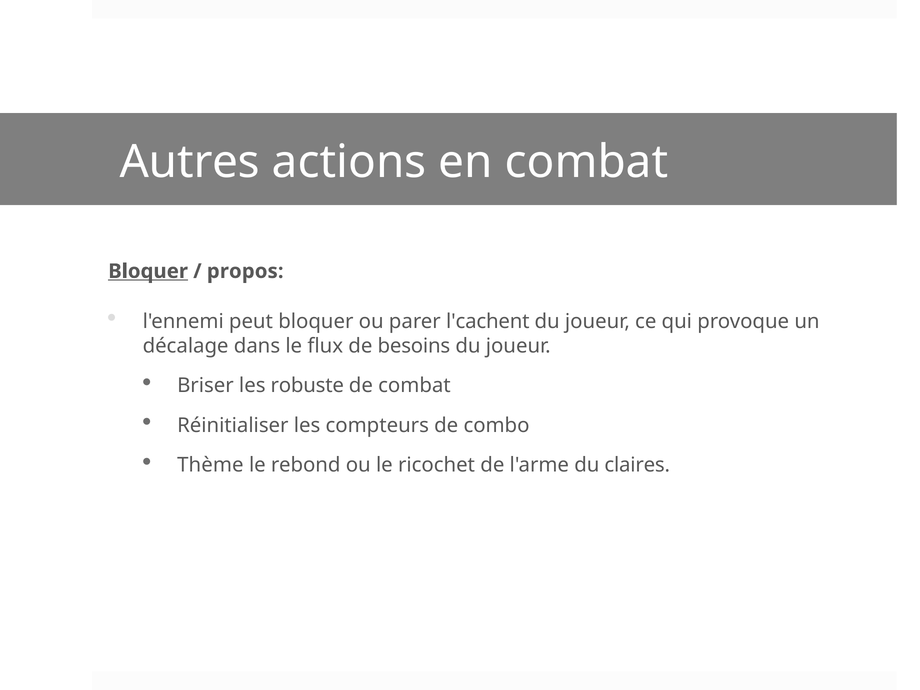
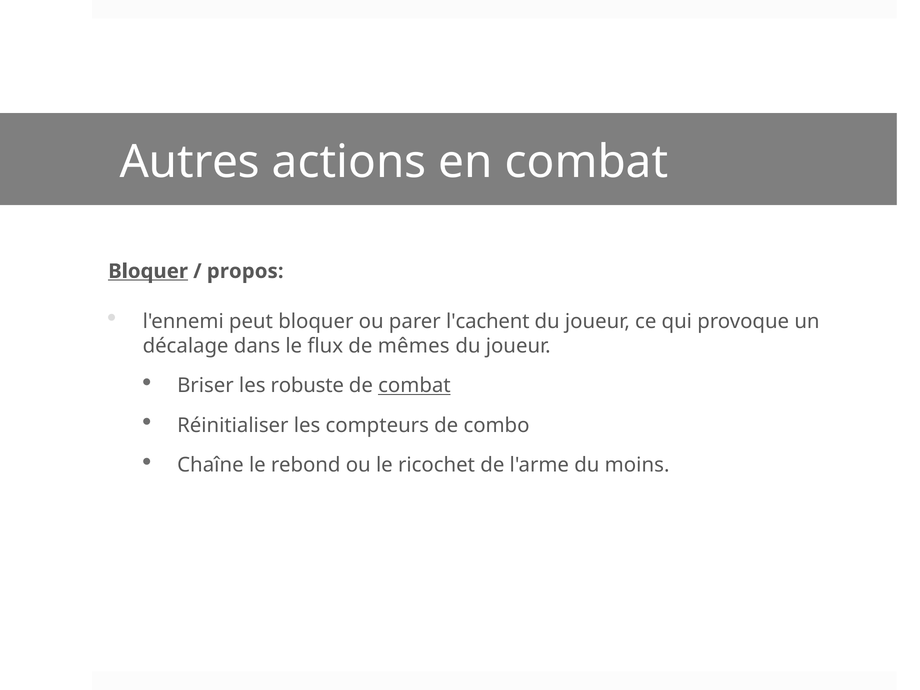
besoins: besoins -> mêmes
combat at (414, 386) underline: none -> present
Thème: Thème -> Chaîne
claires: claires -> moins
